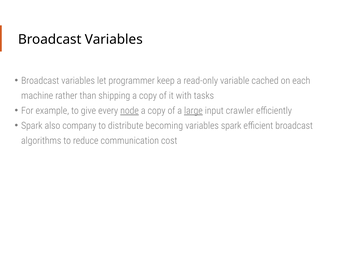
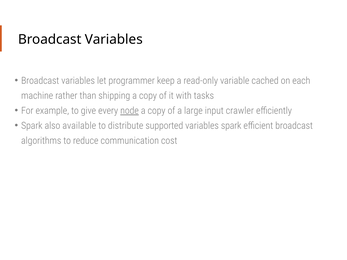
large underline: present -> none
company: company -> available
becoming: becoming -> supported
